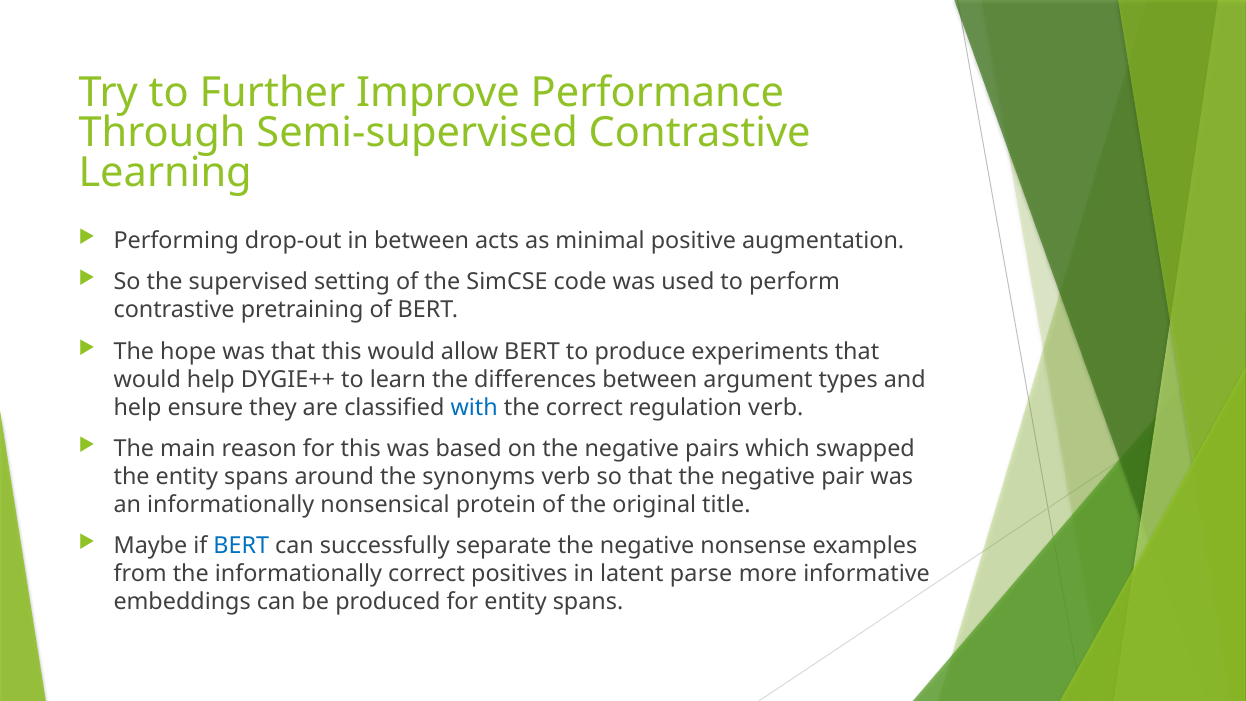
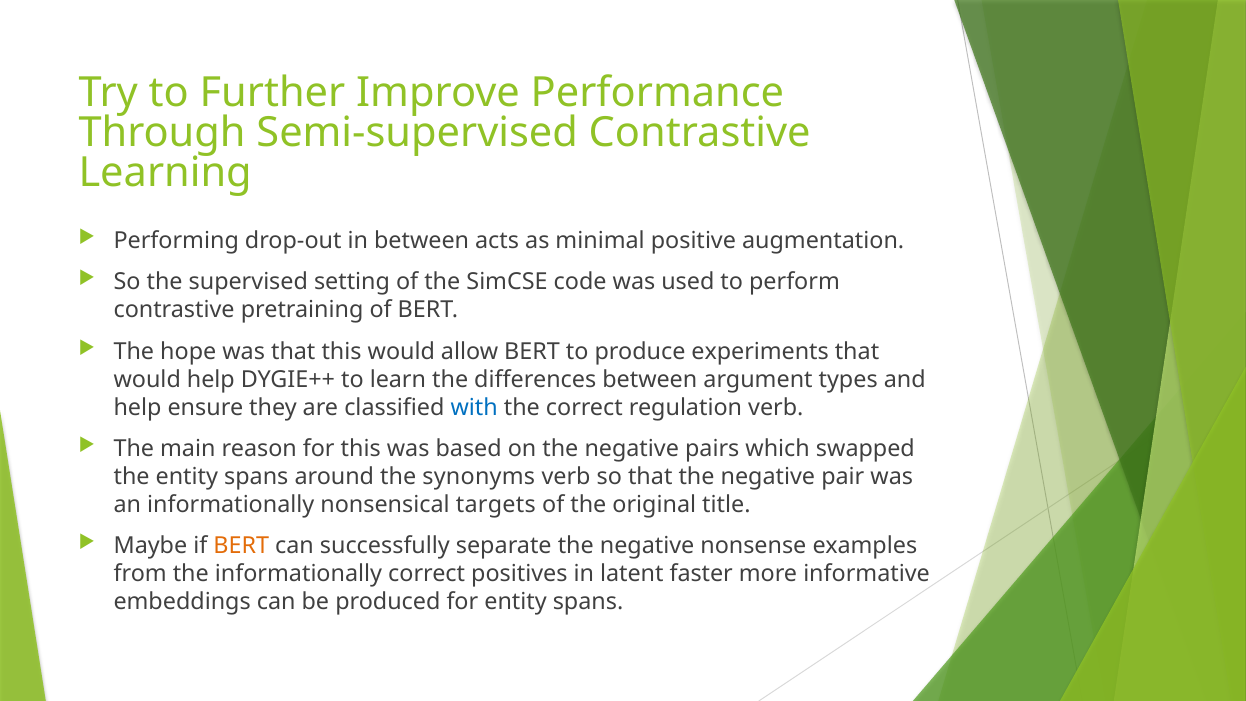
protein: protein -> targets
BERT at (241, 545) colour: blue -> orange
parse: parse -> faster
